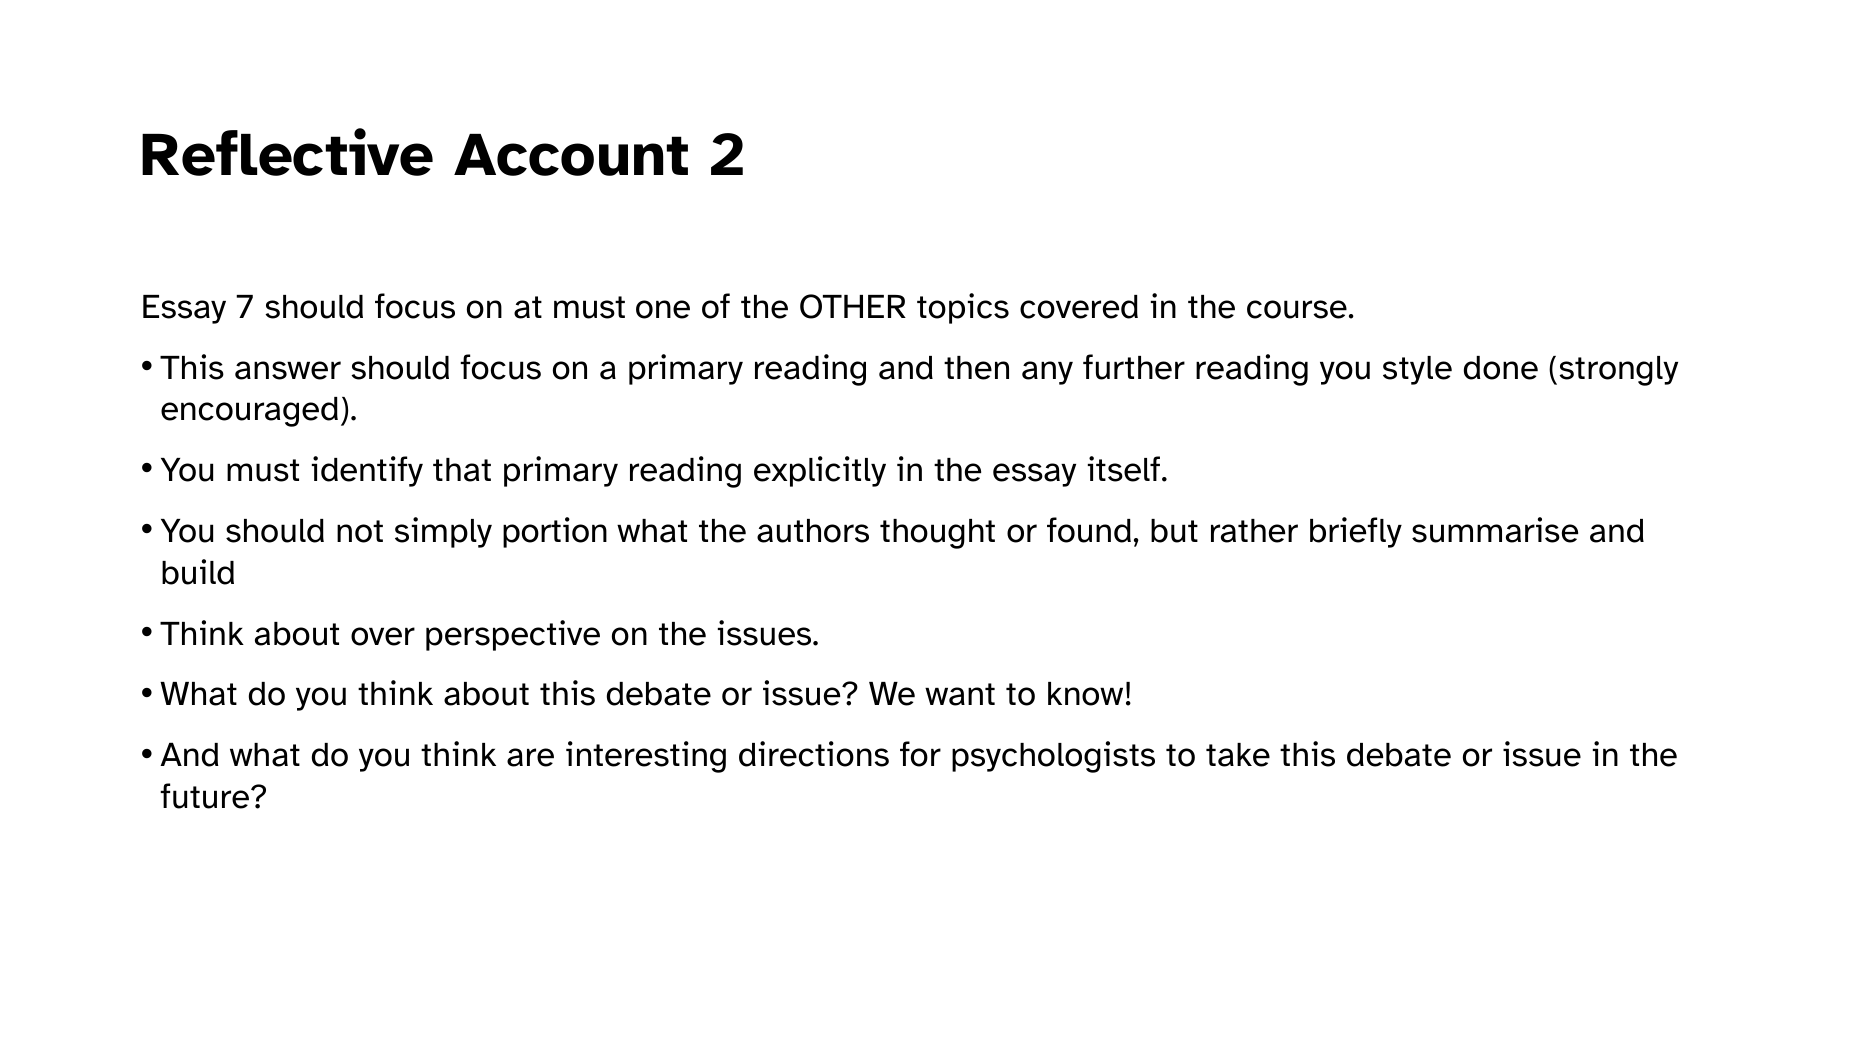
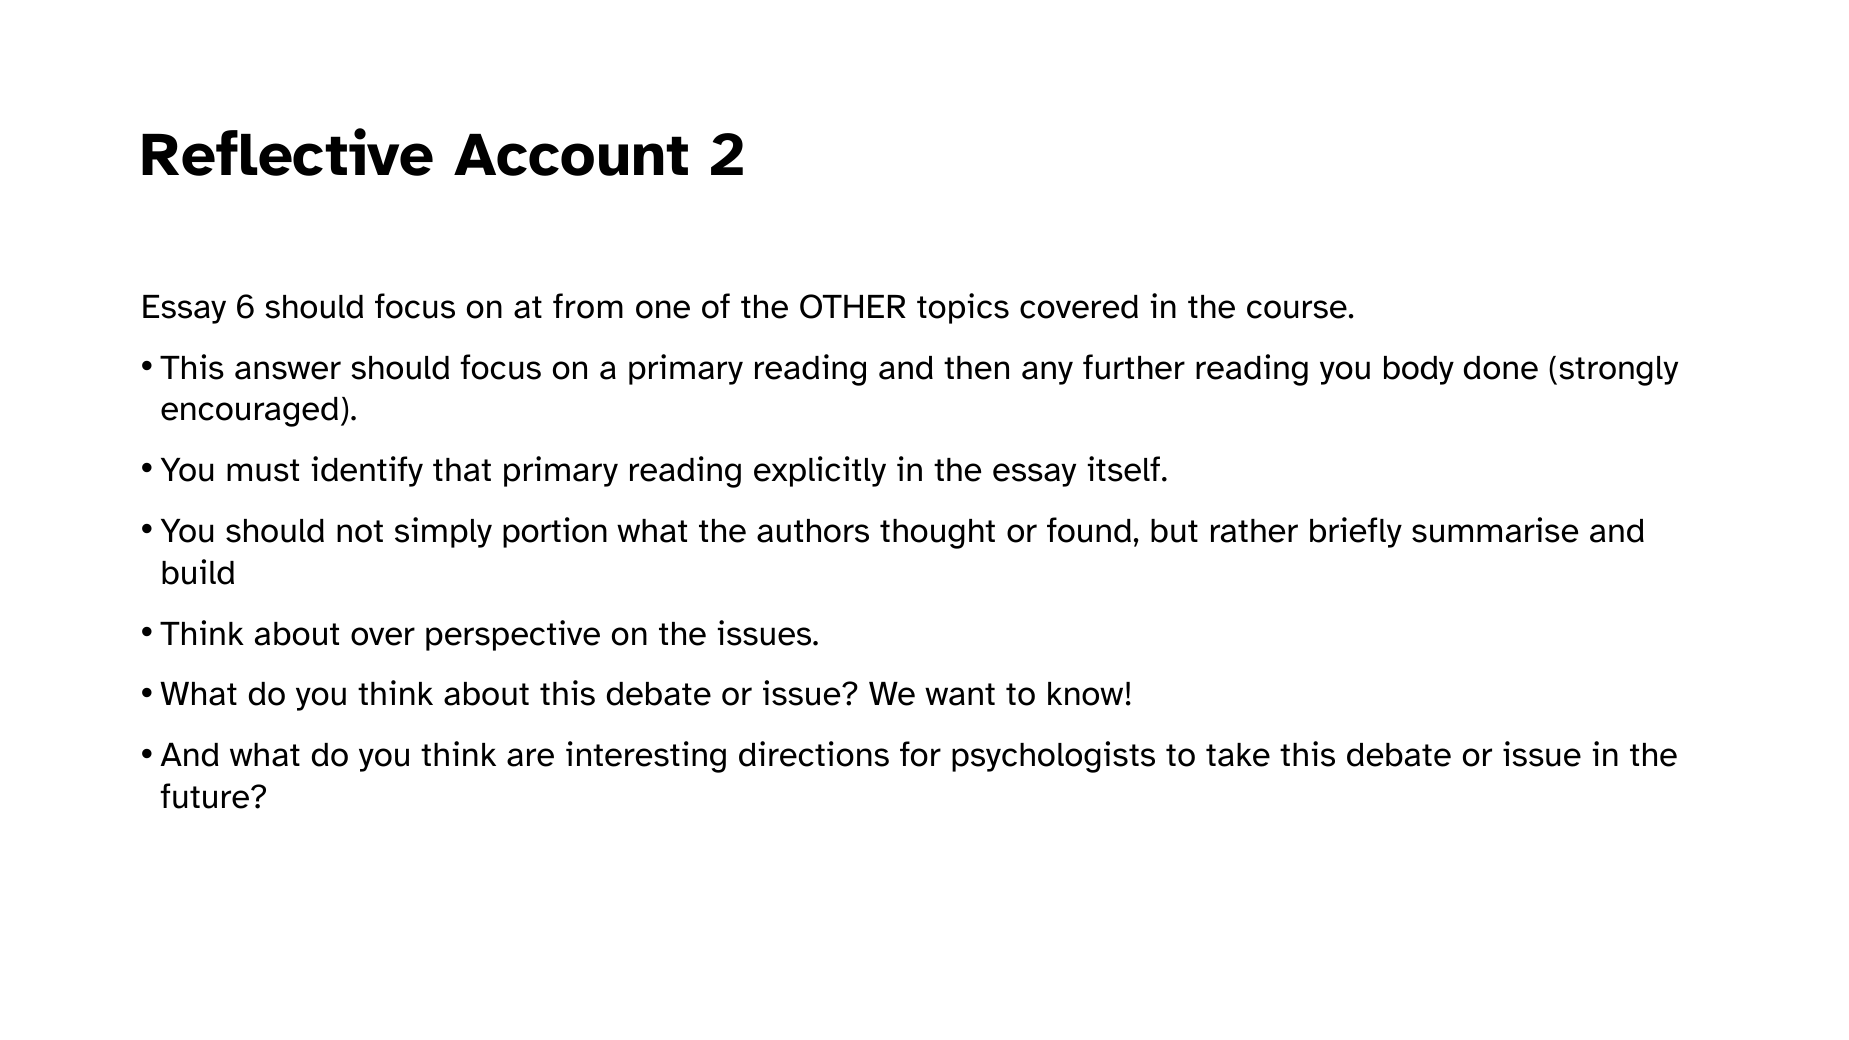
7: 7 -> 6
at must: must -> from
style: style -> body
